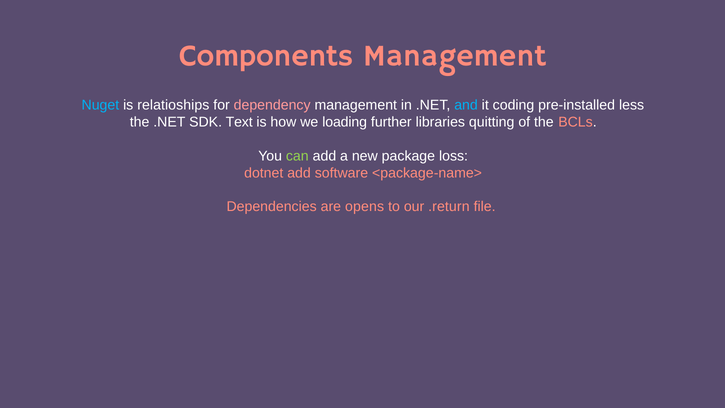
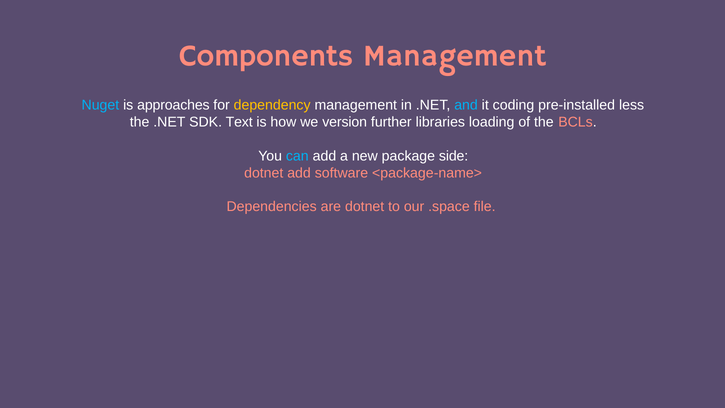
relatioships: relatioships -> approaches
dependency colour: pink -> yellow
loading: loading -> version
quitting: quitting -> loading
can colour: light green -> light blue
loss: loss -> side
are opens: opens -> dotnet
.return: .return -> .space
